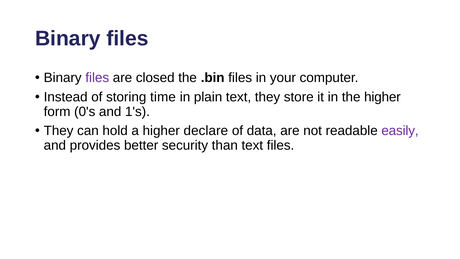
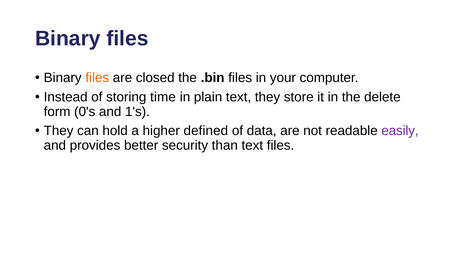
files at (97, 78) colour: purple -> orange
the higher: higher -> delete
declare: declare -> defined
